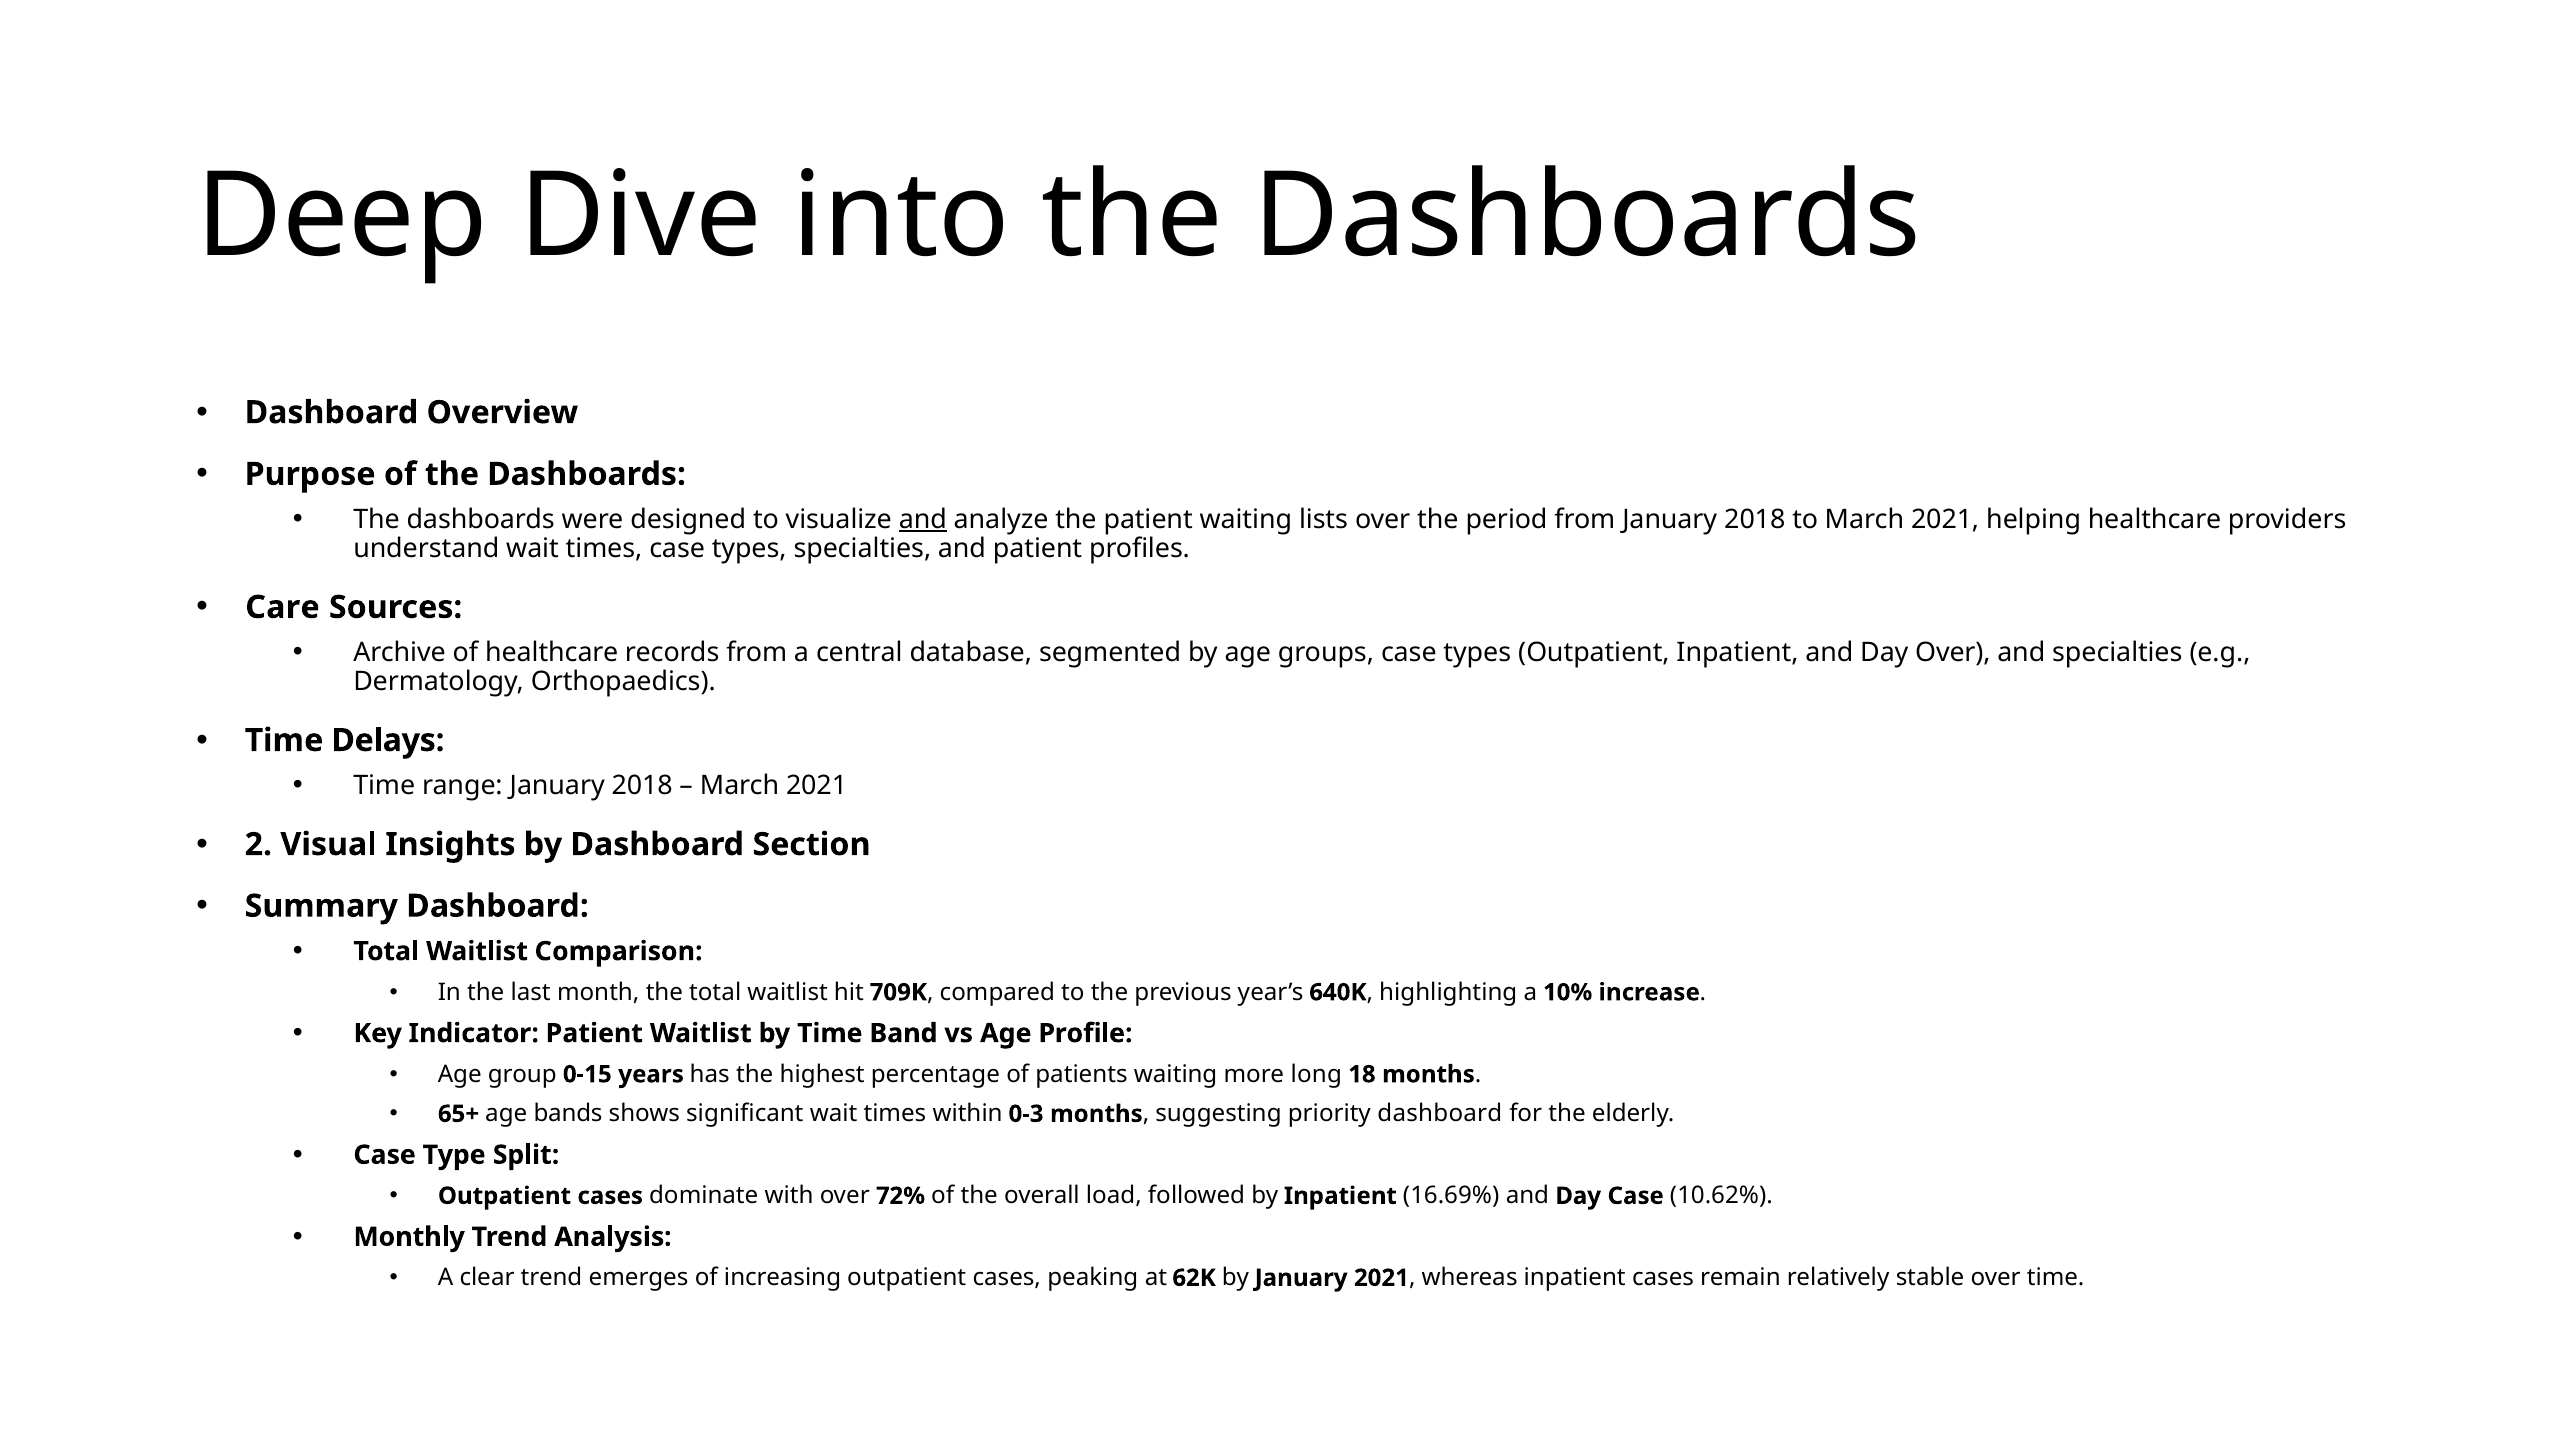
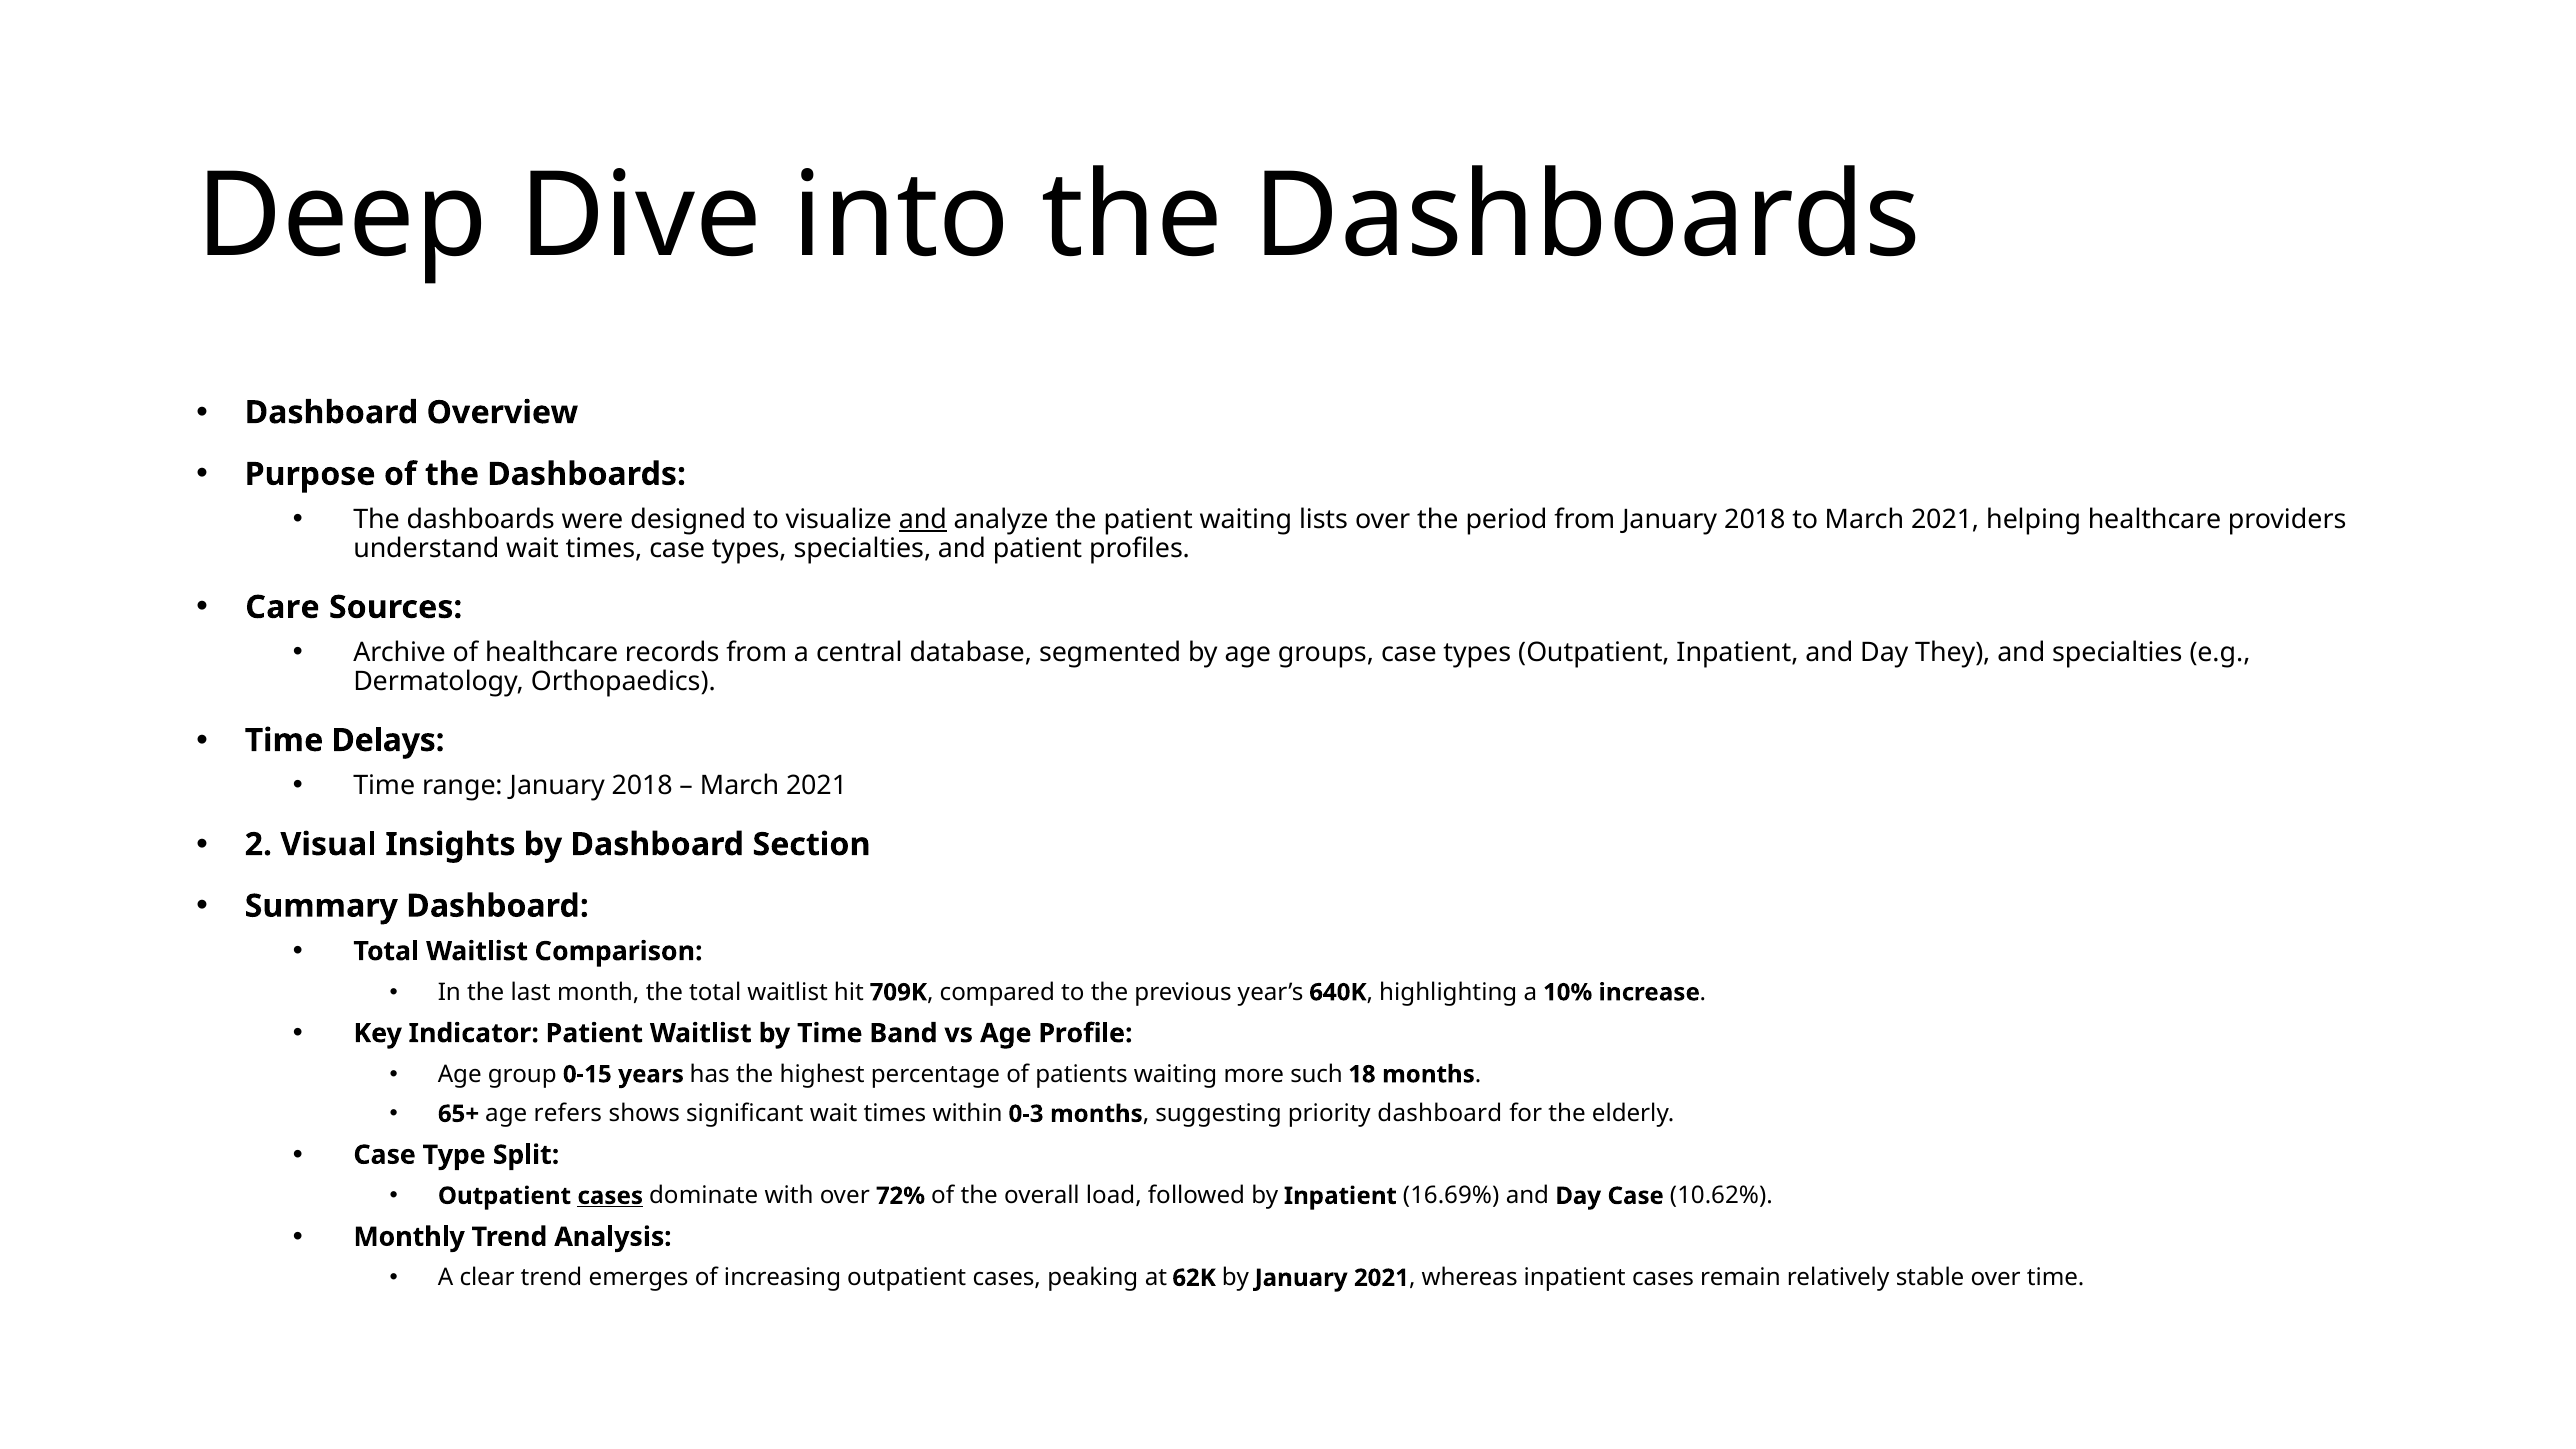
Day Over: Over -> They
long: long -> such
bands: bands -> refers
cases at (610, 1196) underline: none -> present
